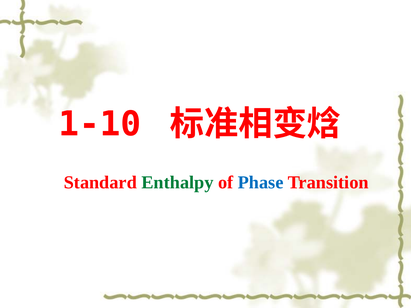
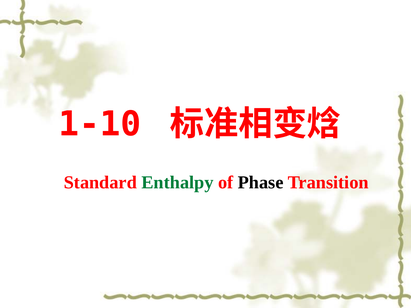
Phase colour: blue -> black
